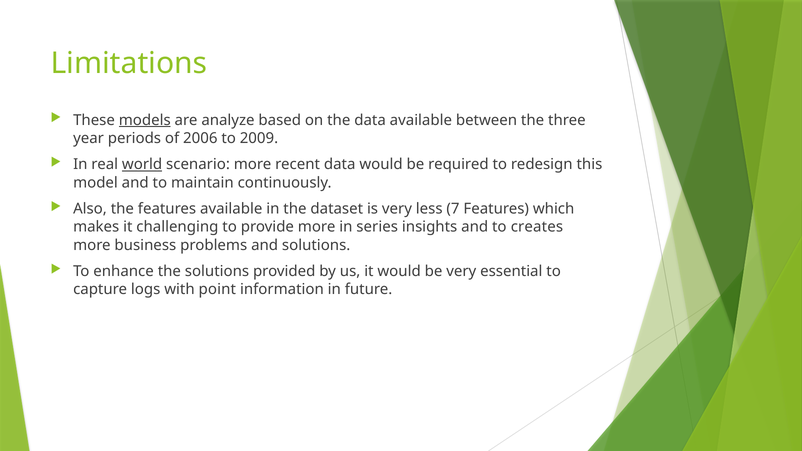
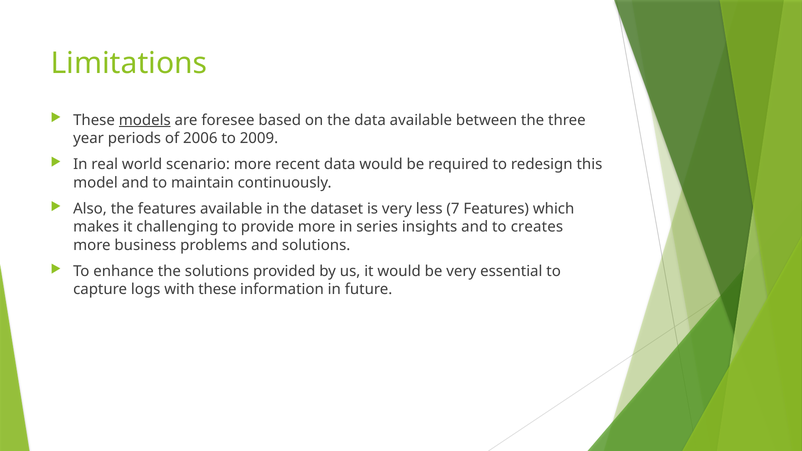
analyze: analyze -> foresee
world underline: present -> none
with point: point -> these
